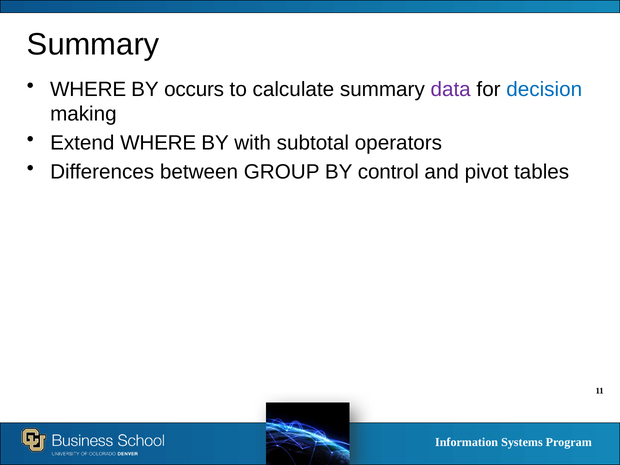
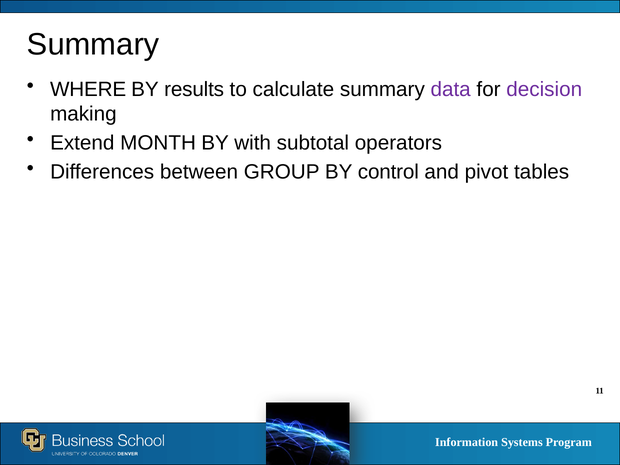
occurs: occurs -> results
decision colour: blue -> purple
Extend WHERE: WHERE -> MONTH
